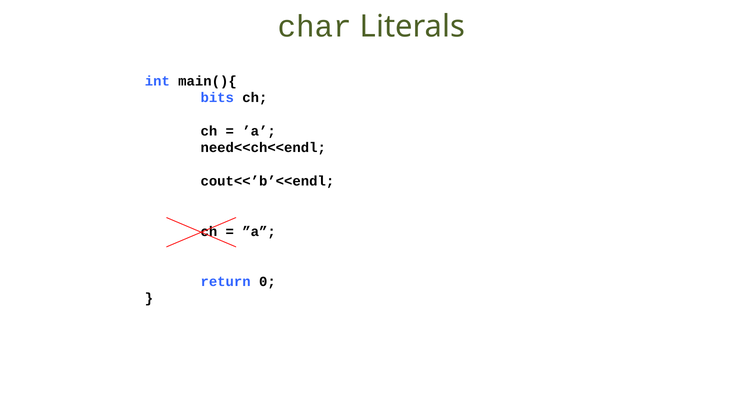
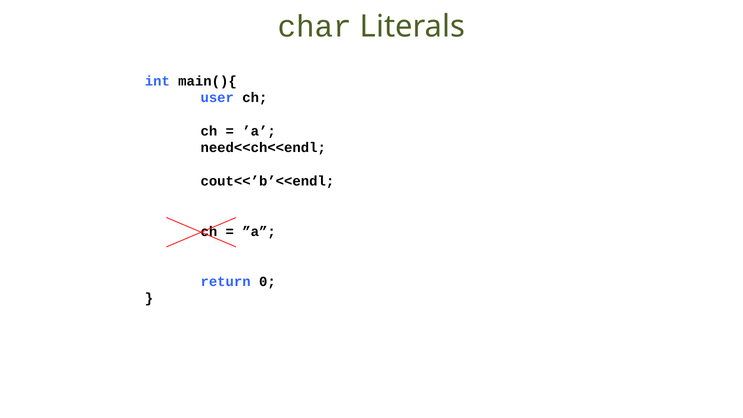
bits: bits -> user
